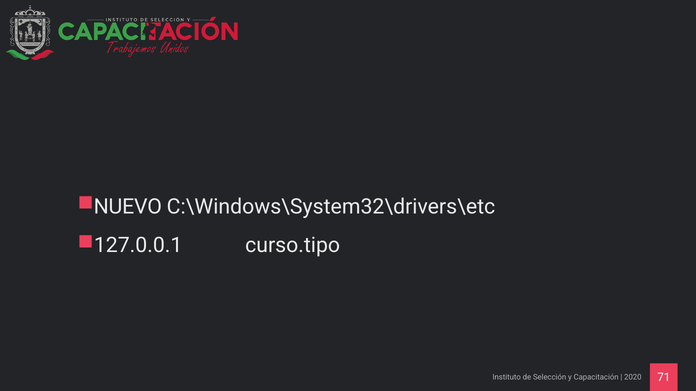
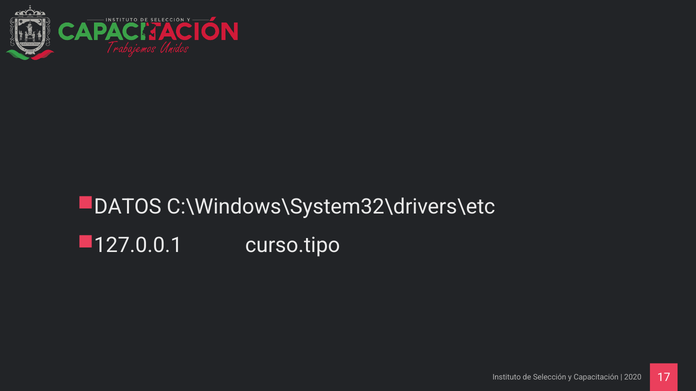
NUEVO: NUEVO -> DATOS
71: 71 -> 17
